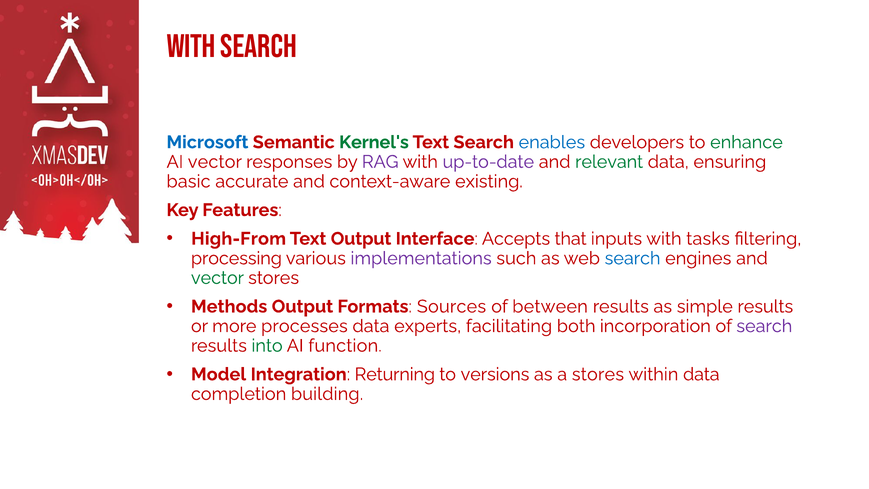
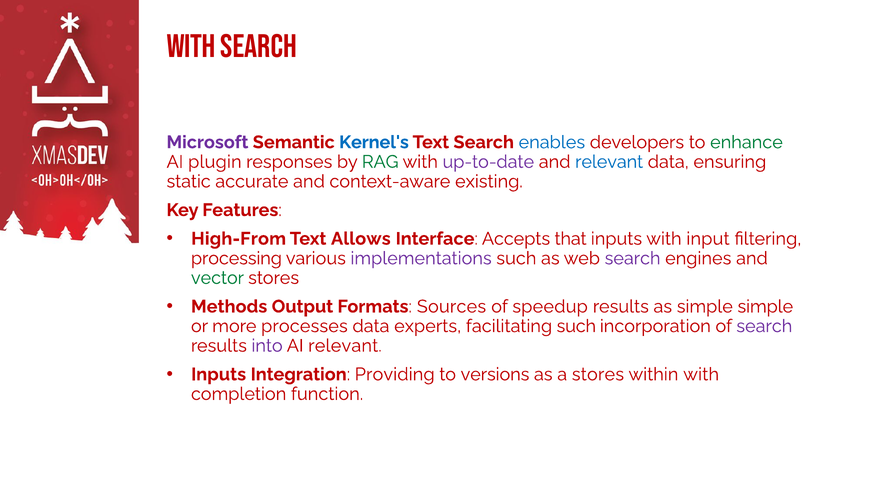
Microsoft colour: blue -> purple
Kernel's colour: green -> blue
AI vector: vector -> plugin
RAG colour: purple -> green
relevant at (609, 162) colour: green -> blue
basic: basic -> static
Text Output: Output -> Allows
tasks: tasks -> input
search at (633, 258) colour: blue -> purple
between: between -> speedup
simple results: results -> simple
facilitating both: both -> such
into colour: green -> purple
AI function: function -> relevant
Model at (219, 374): Model -> Inputs
Returning: Returning -> Providing
within data: data -> with
building: building -> function
